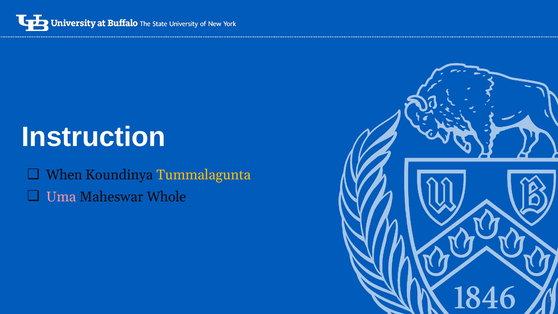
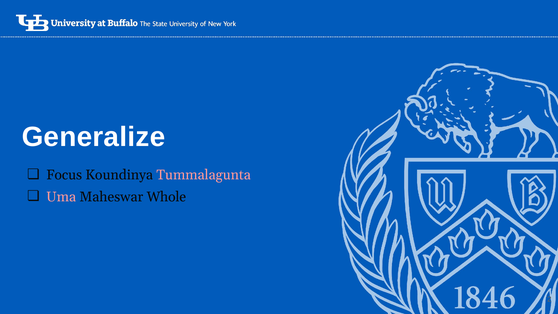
Instruction: Instruction -> Generalize
When: When -> Focus
Tummalagunta colour: yellow -> pink
